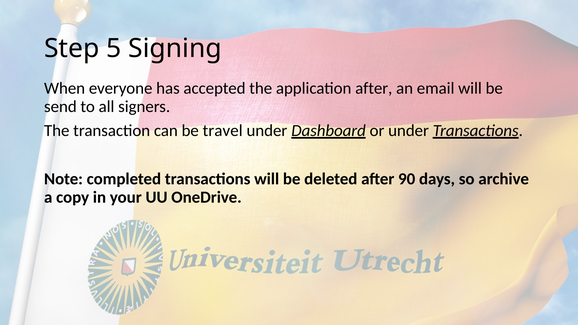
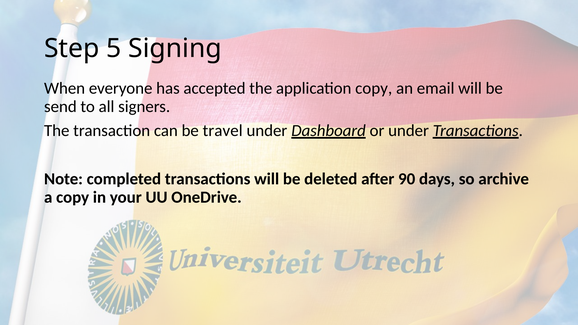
application after: after -> copy
